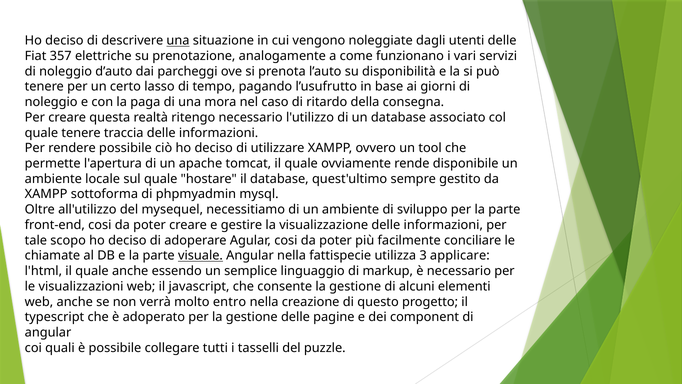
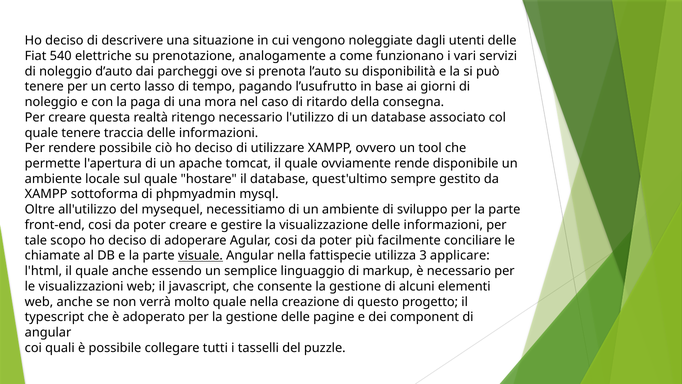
una at (178, 41) underline: present -> none
357: 357 -> 540
molto entro: entro -> quale
